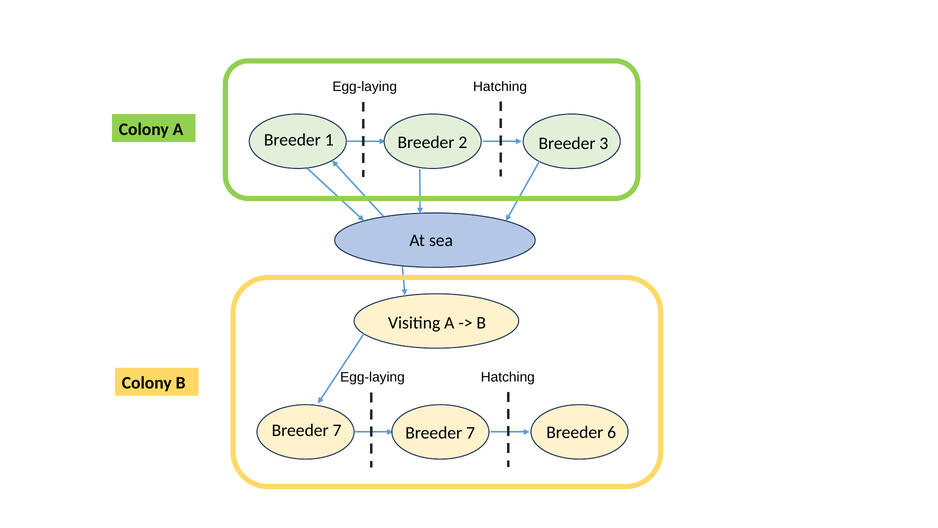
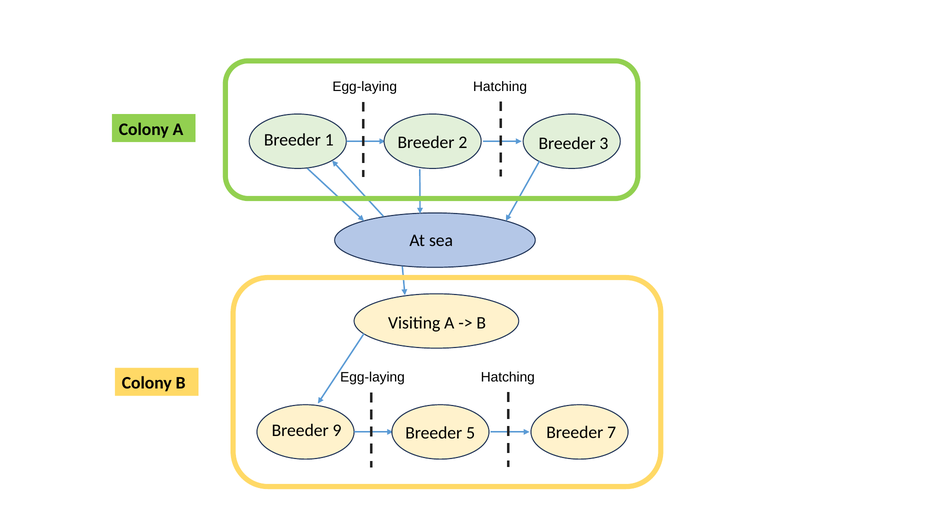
7 at (337, 430): 7 -> 9
7 at (471, 433): 7 -> 5
6: 6 -> 7
